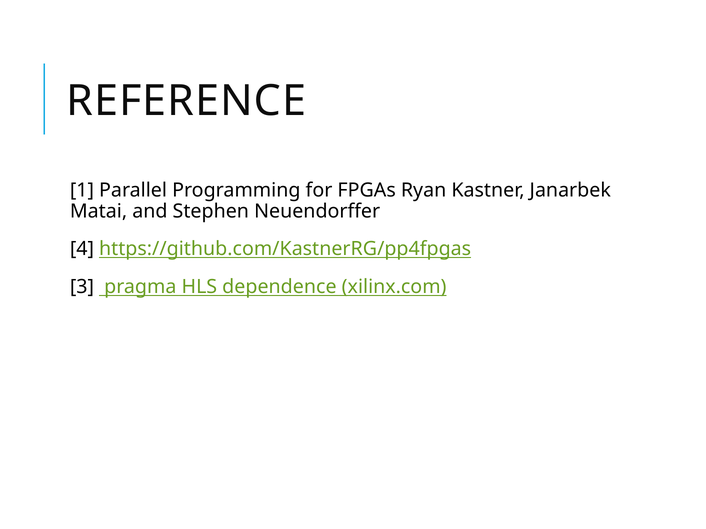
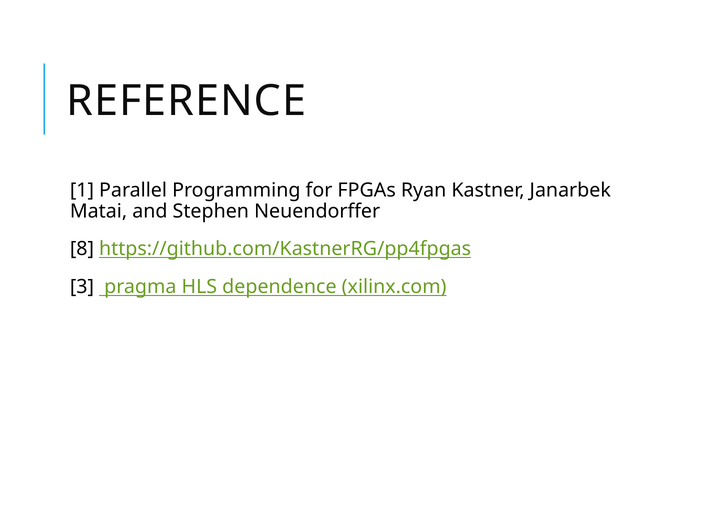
4: 4 -> 8
